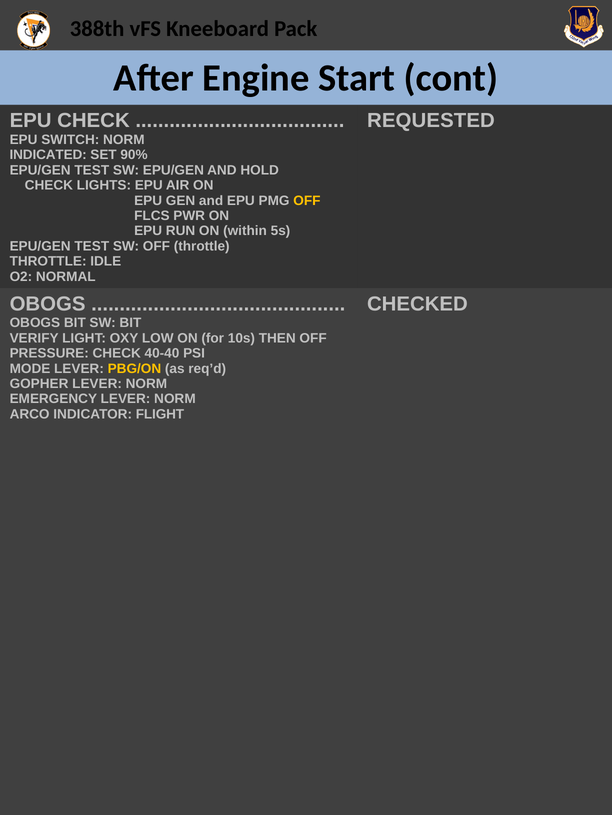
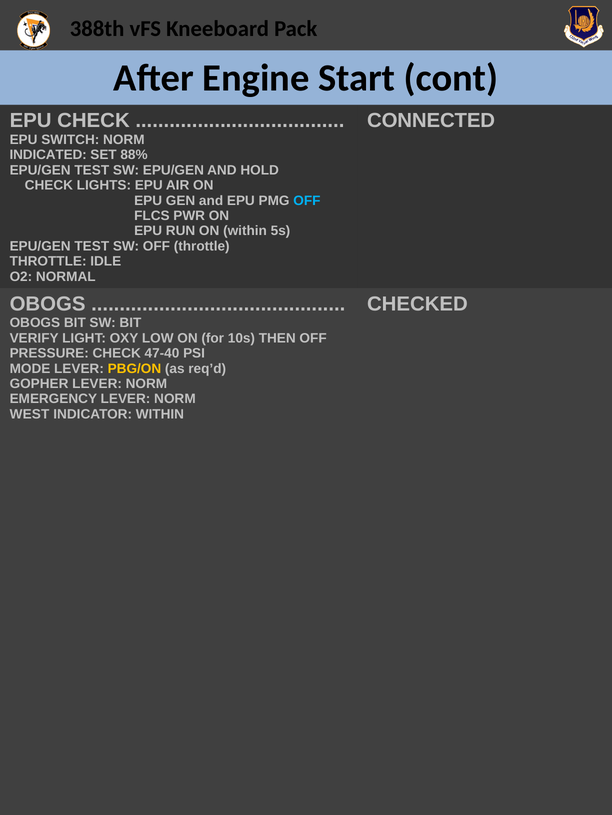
REQUESTED: REQUESTED -> CONNECTED
90%: 90% -> 88%
OFF at (307, 201) colour: yellow -> light blue
40-40: 40-40 -> 47-40
ARCO: ARCO -> WEST
INDICATOR FLIGHT: FLIGHT -> WITHIN
